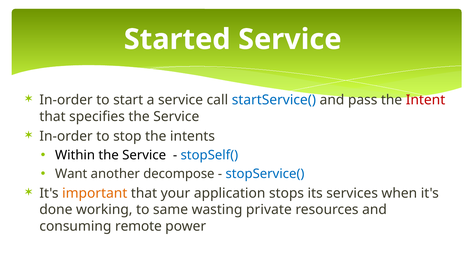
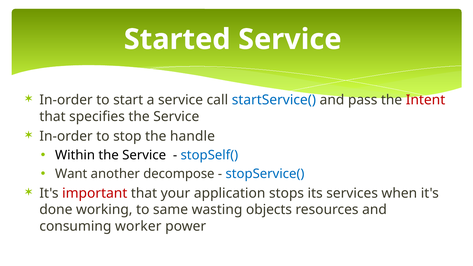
intents: intents -> handle
important colour: orange -> red
private: private -> objects
remote: remote -> worker
